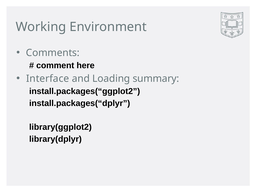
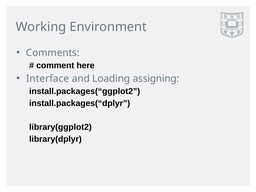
summary: summary -> assigning
